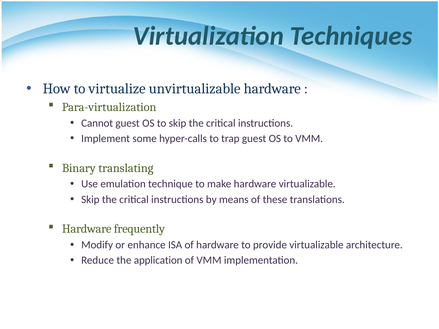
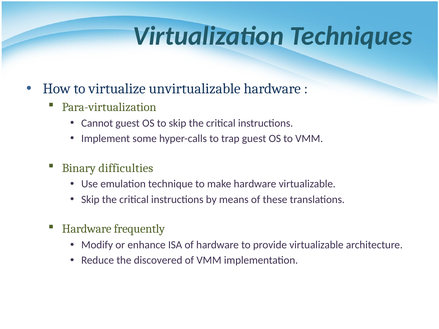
translating: translating -> difficulties
application: application -> discovered
